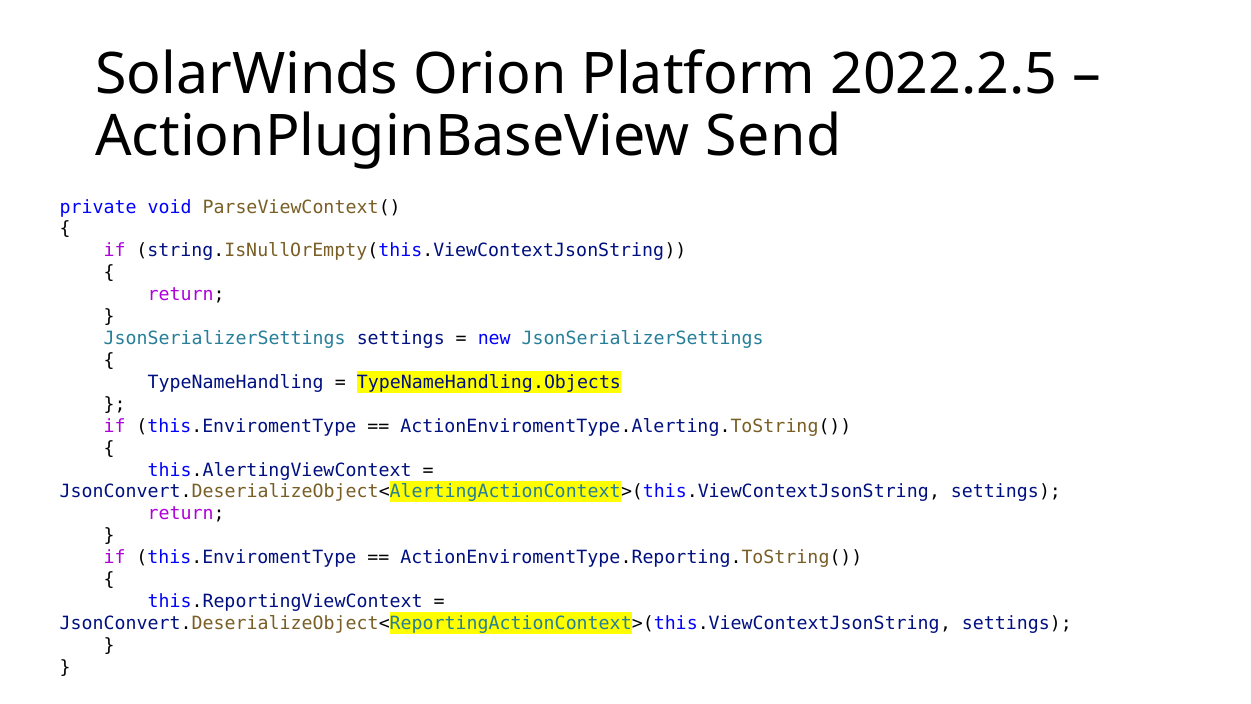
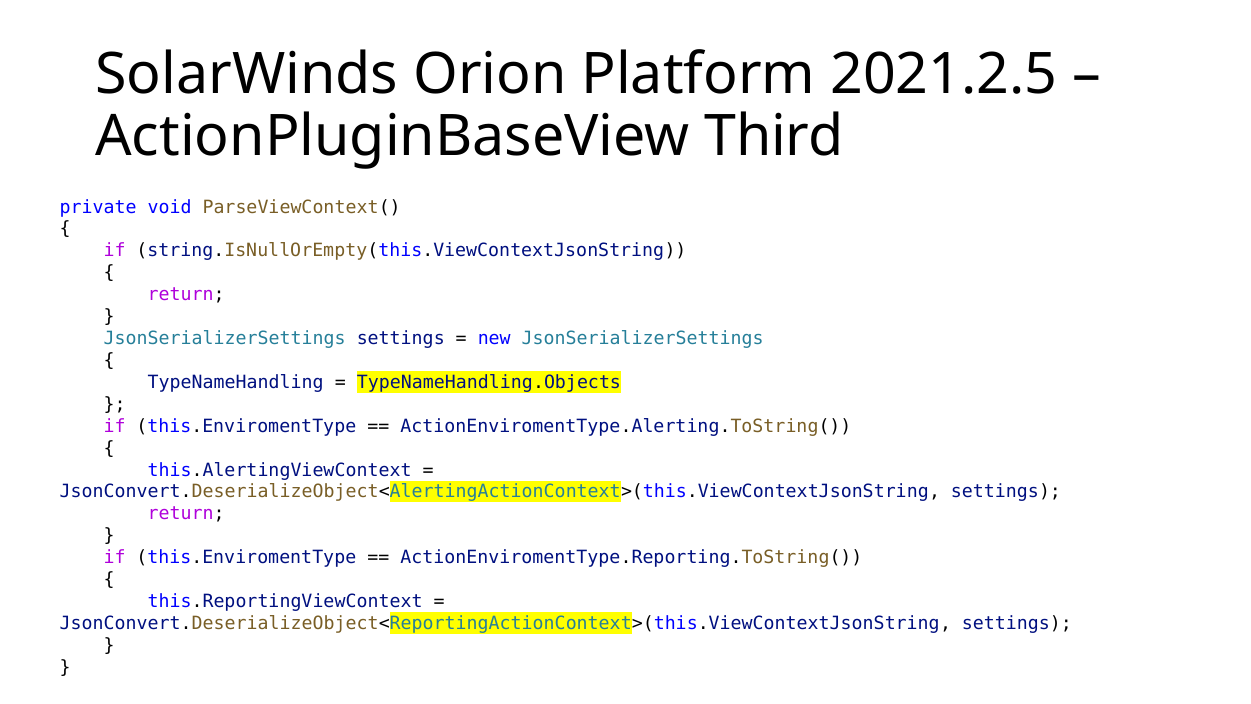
2022.2.5: 2022.2.5 -> 2021.2.5
Send: Send -> Third
